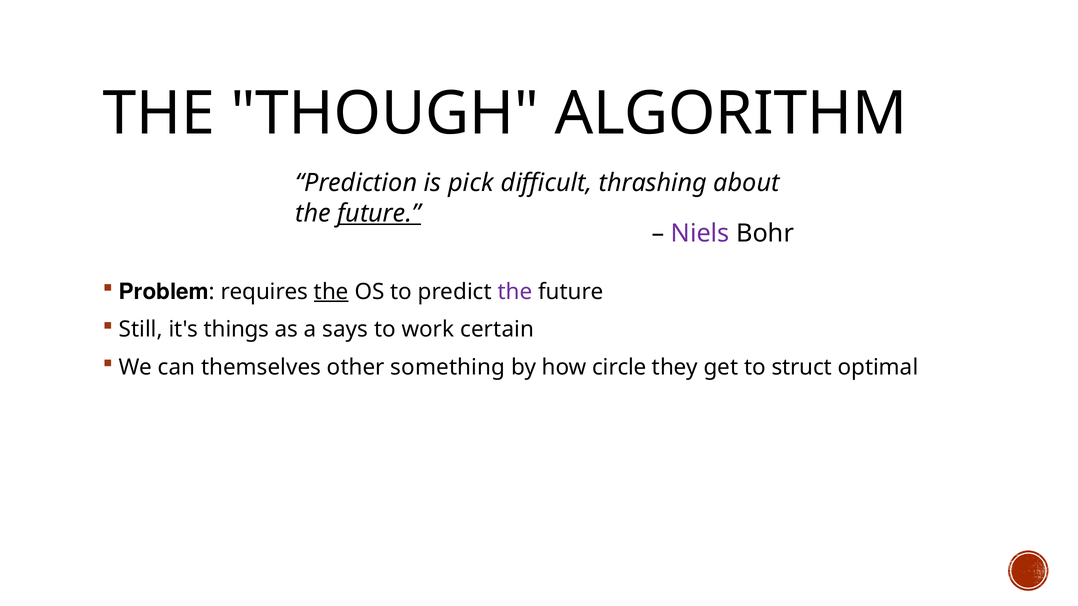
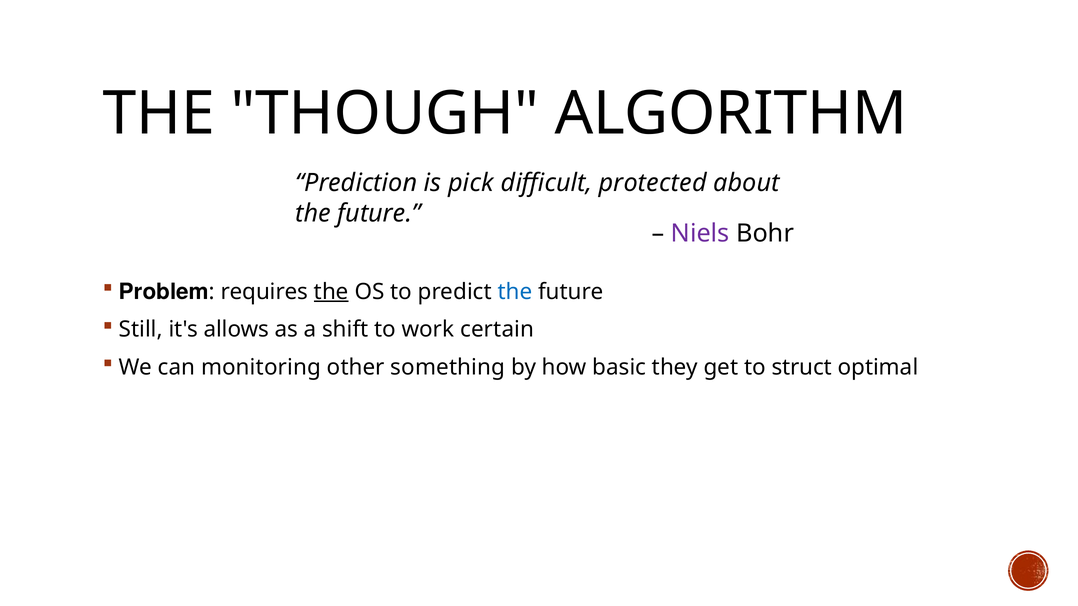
thrashing: thrashing -> protected
future at (379, 214) underline: present -> none
the at (515, 292) colour: purple -> blue
things: things -> allows
says: says -> shift
themselves: themselves -> monitoring
circle: circle -> basic
